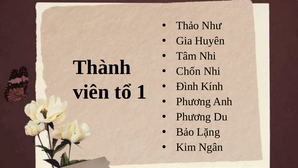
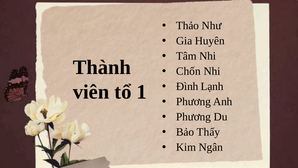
Kính: Kính -> Lạnh
Lặng: Lặng -> Thấy
